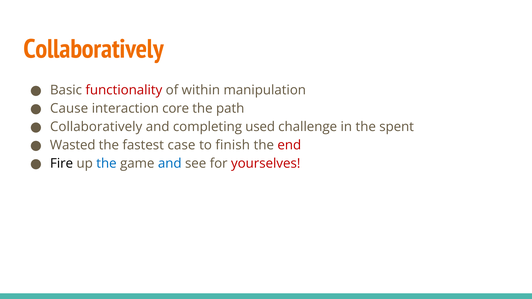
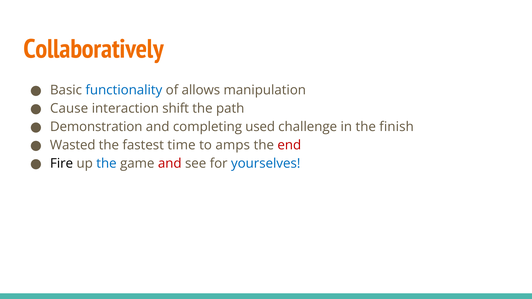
functionality colour: red -> blue
within: within -> allows
core: core -> shift
Collaboratively at (96, 127): Collaboratively -> Demonstration
spent: spent -> finish
case: case -> time
finish: finish -> amps
and at (170, 164) colour: blue -> red
yourselves colour: red -> blue
